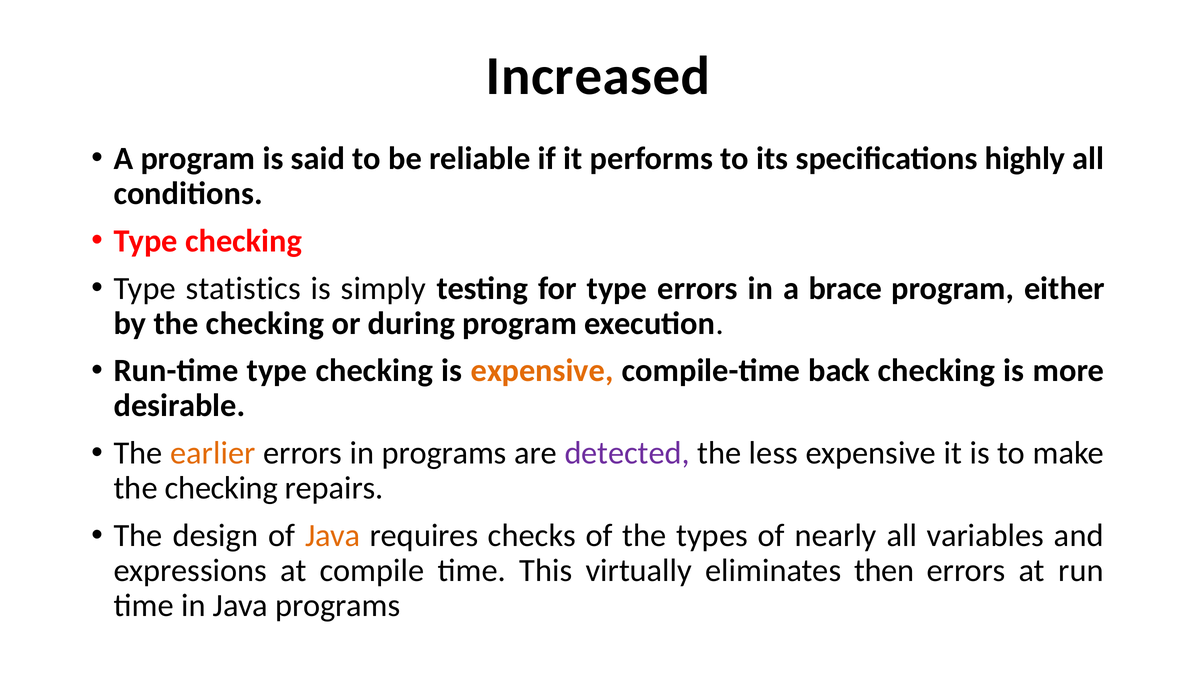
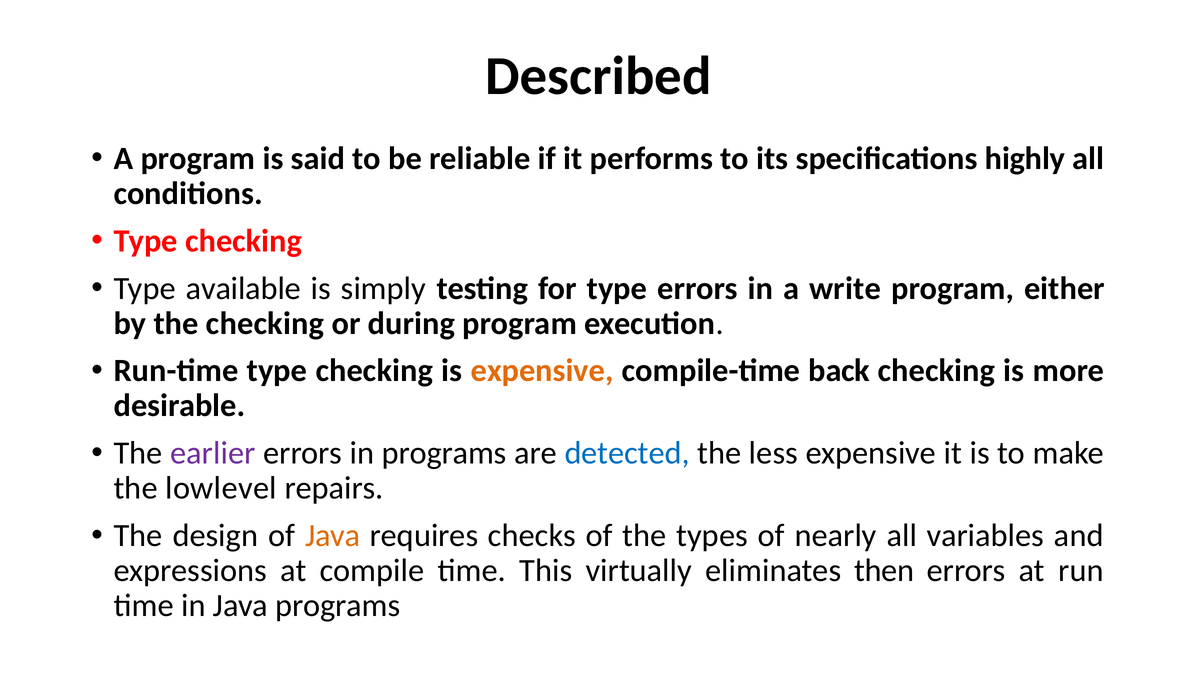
Increased: Increased -> Described
statistics: statistics -> available
brace: brace -> write
earlier colour: orange -> purple
detected colour: purple -> blue
checking at (221, 488): checking -> lowlevel
